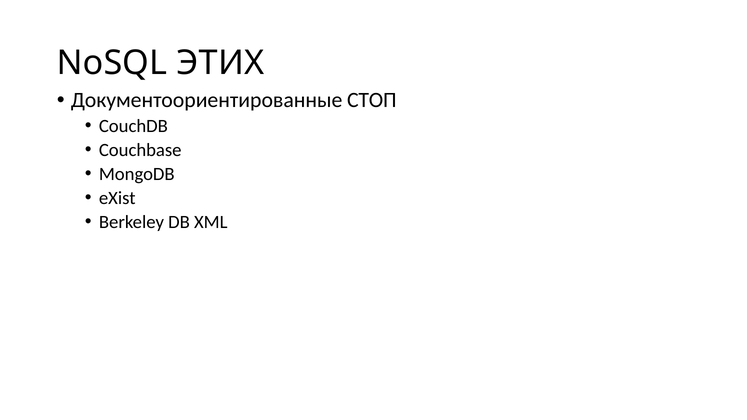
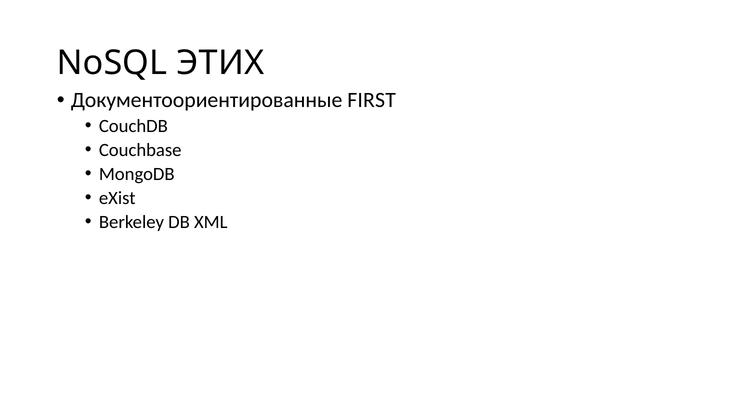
СТОП: СТОП -> FIRST
